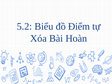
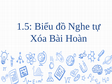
5.2: 5.2 -> 1.5
Điểm: Điểm -> Nghe
